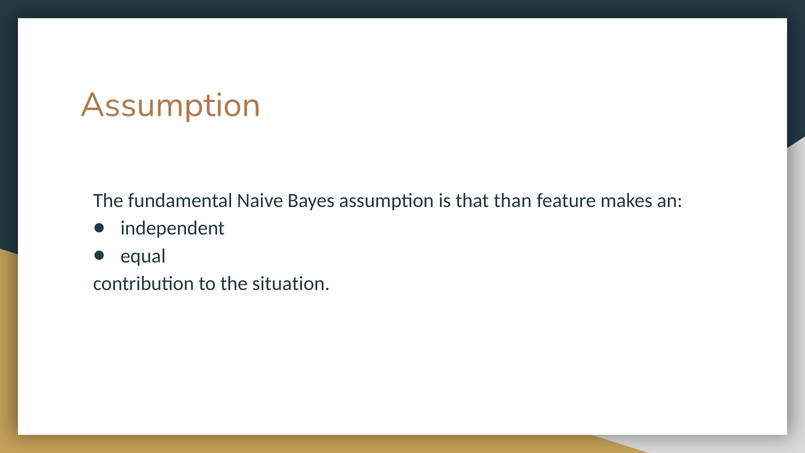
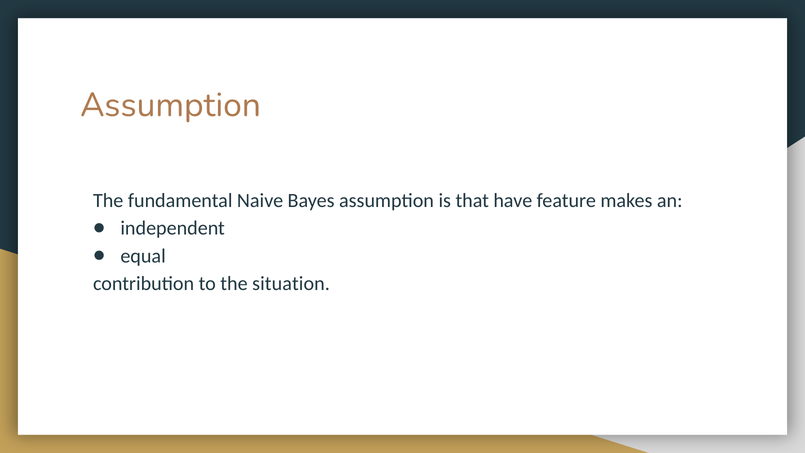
than: than -> have
